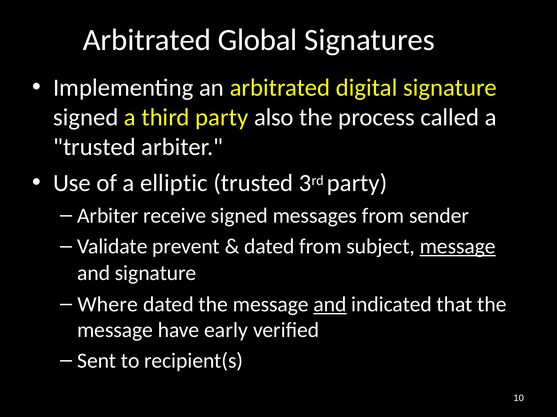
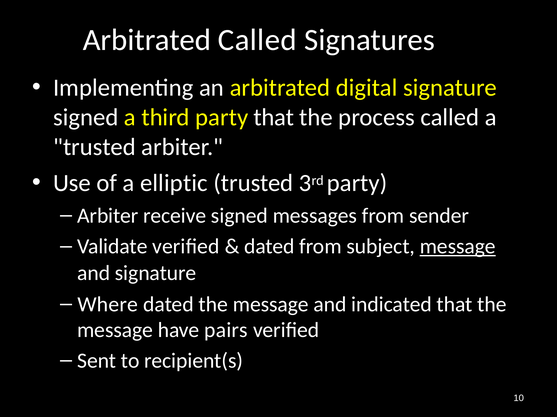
Arbitrated Global: Global -> Called
party also: also -> that
Validate prevent: prevent -> veriﬁed
and at (330, 305) underline: present -> none
early: early -> pairs
